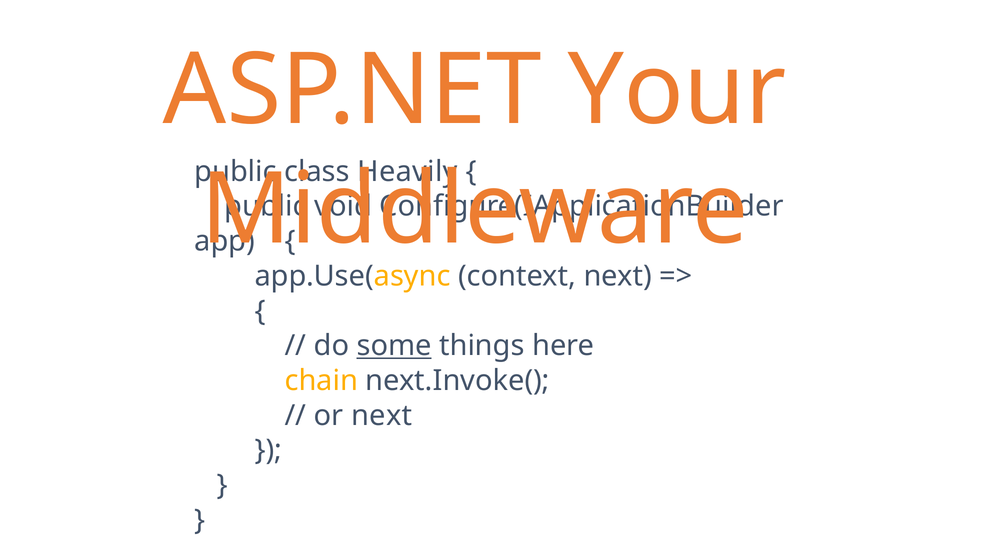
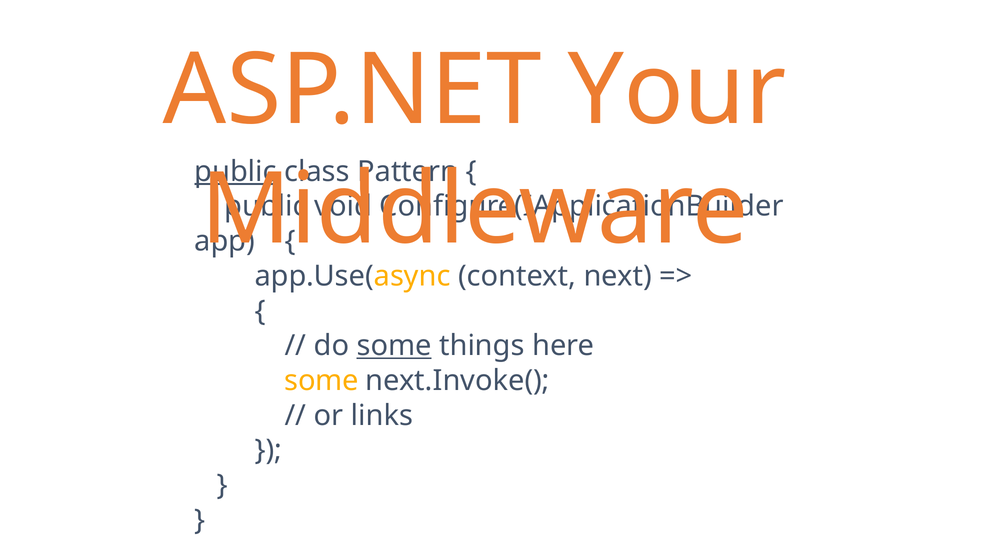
public at (236, 172) underline: none -> present
Heavily: Heavily -> Pattern
chain at (321, 381): chain -> some
or next: next -> links
